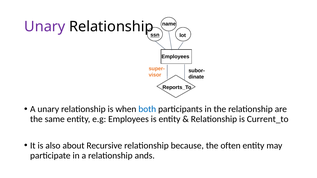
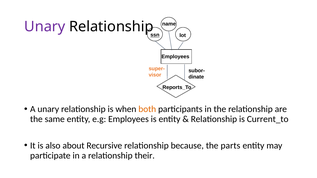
both colour: blue -> orange
often: often -> parts
ands: ands -> their
